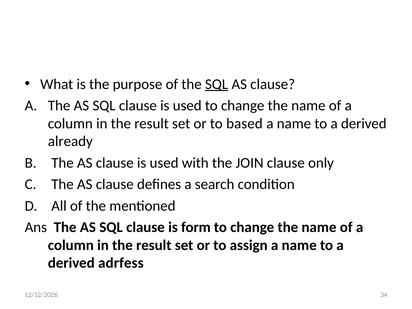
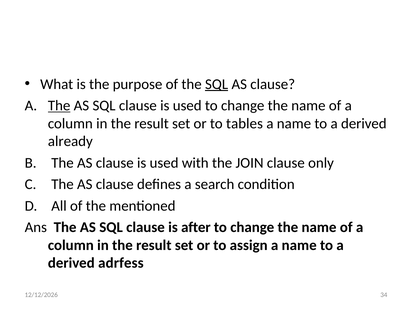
The at (59, 106) underline: none -> present
based: based -> tables
form: form -> after
